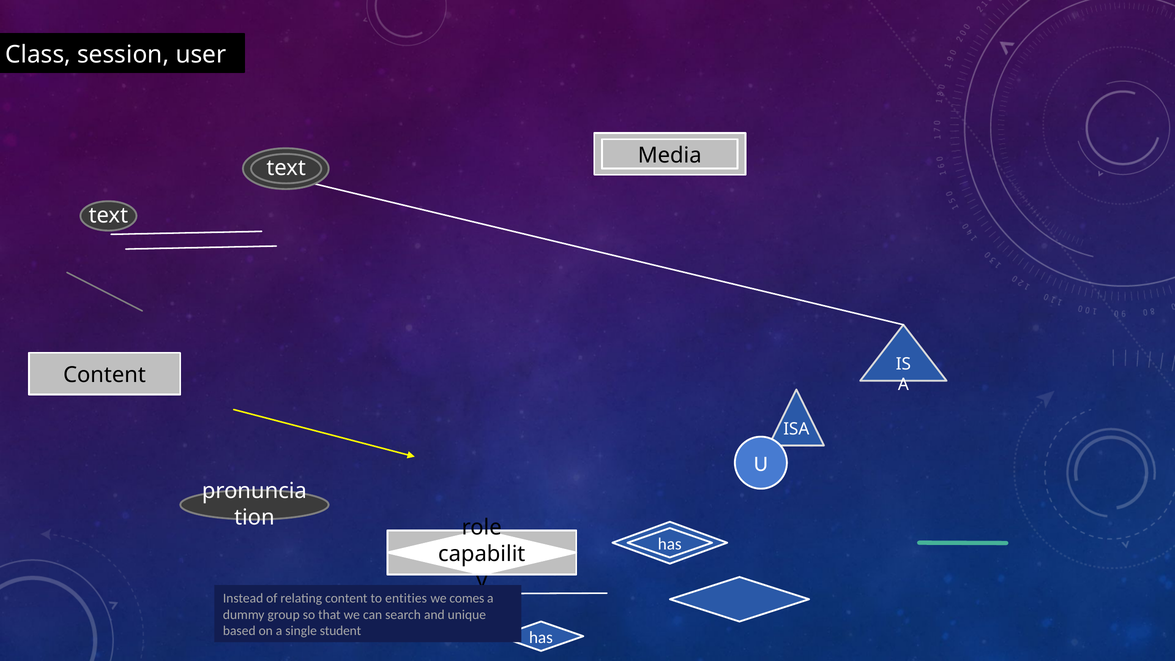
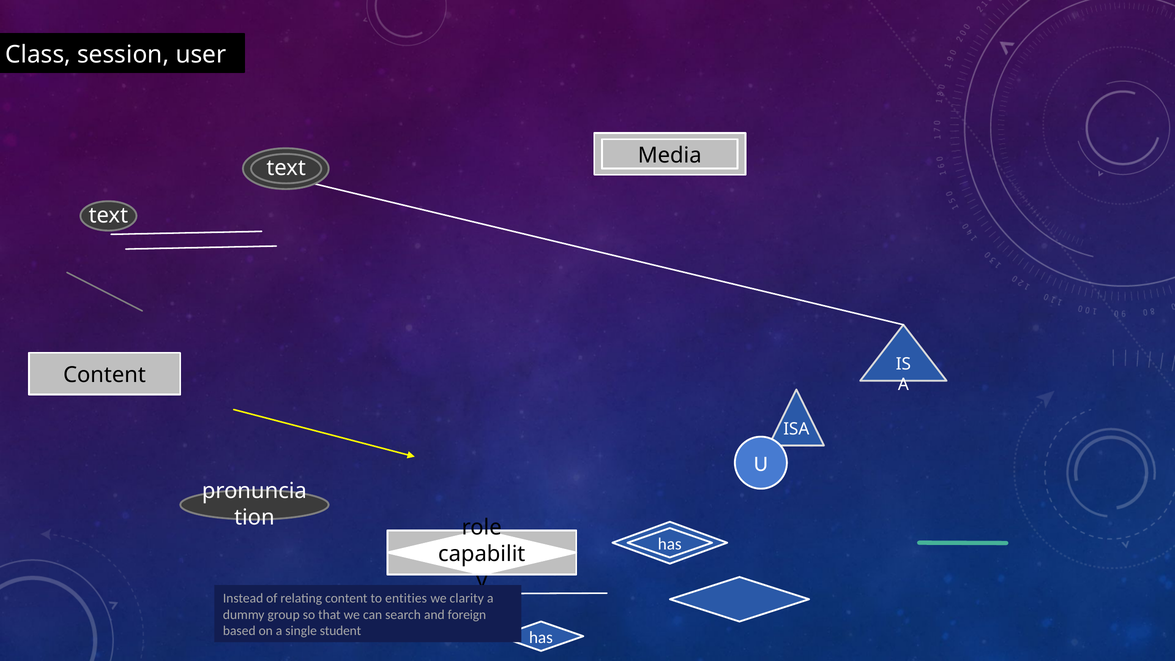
comes: comes -> clarity
unique: unique -> foreign
